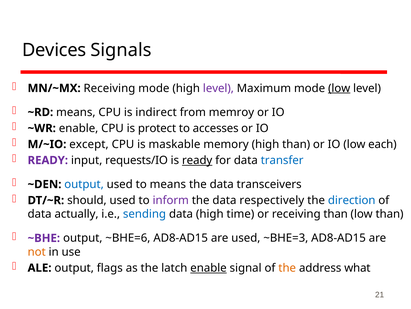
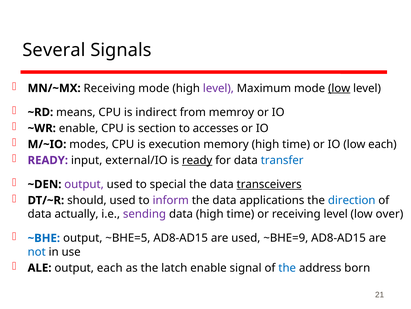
Devices: Devices -> Several
protect: protect -> section
except: except -> modes
maskable: maskable -> execution
memory high than: than -> time
requests/IO: requests/IO -> external/IO
output at (84, 184) colour: blue -> purple
to means: means -> special
transceivers underline: none -> present
respectively: respectively -> applications
sending colour: blue -> purple
receiving than: than -> level
low than: than -> over
~BHE colour: purple -> blue
~BHE=6: ~BHE=6 -> ~BHE=5
~BHE=3: ~BHE=3 -> ~BHE=9
not colour: orange -> blue
output flags: flags -> each
enable at (208, 267) underline: present -> none
the at (287, 267) colour: orange -> blue
what: what -> born
